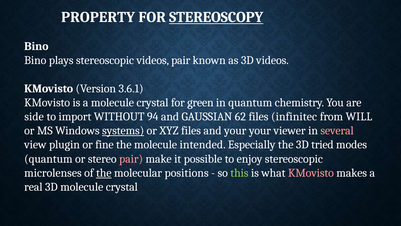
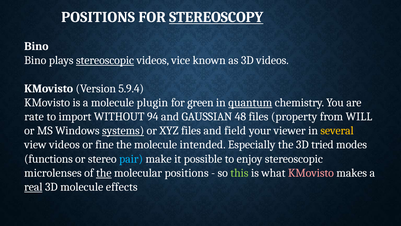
PROPERTY at (98, 17): PROPERTY -> POSITIONS
stereoscopic at (105, 60) underline: none -> present
videos pair: pair -> vice
3.6.1: 3.6.1 -> 5.9.4
a molecule crystal: crystal -> plugin
quantum at (250, 102) underline: none -> present
side: side -> rate
62: 62 -> 48
infinitec: infinitec -> property
and your: your -> field
several colour: pink -> yellow
view plugin: plugin -> videos
quantum at (48, 159): quantum -> functions
pair at (131, 159) colour: pink -> light blue
real underline: none -> present
3D molecule crystal: crystal -> effects
